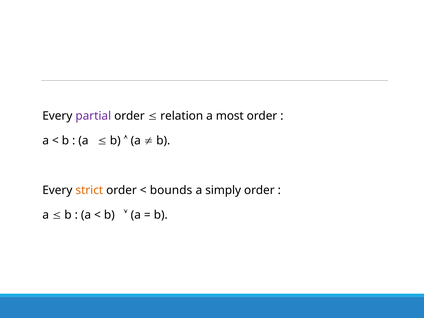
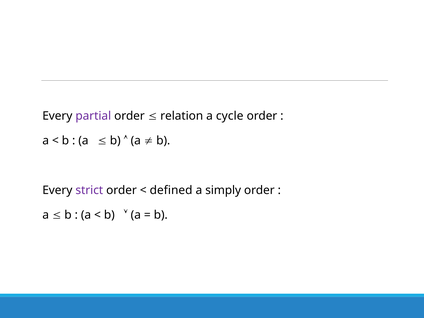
most: most -> cycle
strict colour: orange -> purple
bounds: bounds -> defined
